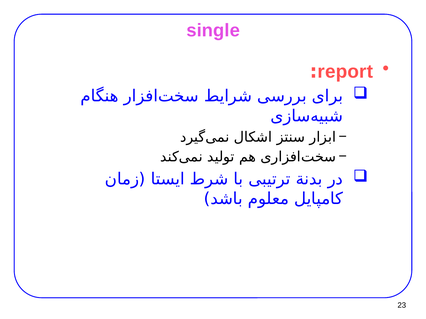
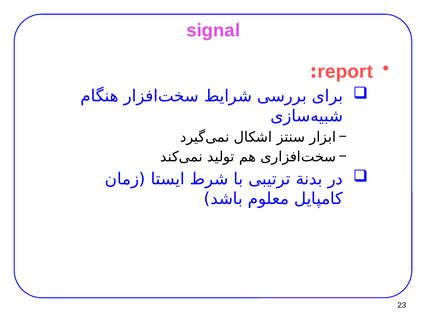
single: single -> signal
